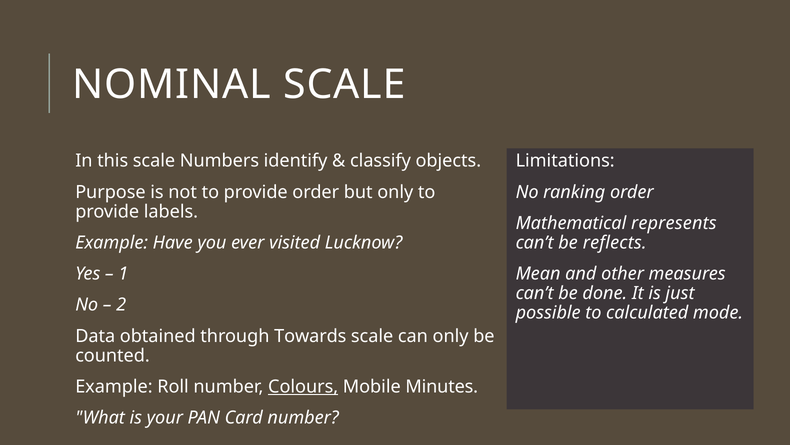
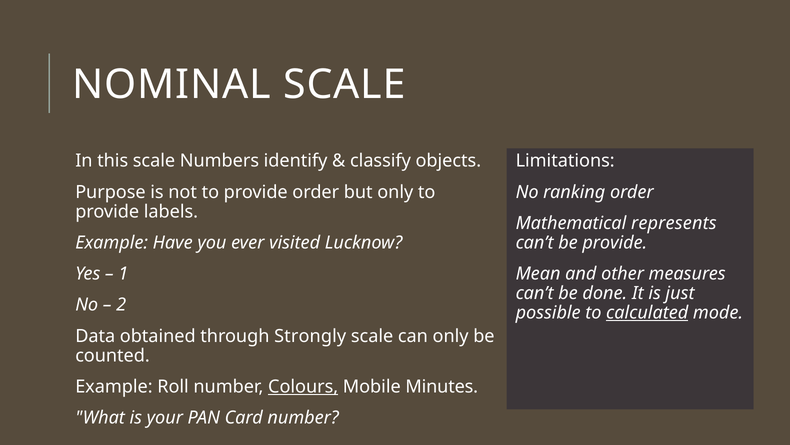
be reflects: reflects -> provide
calculated underline: none -> present
Towards: Towards -> Strongly
